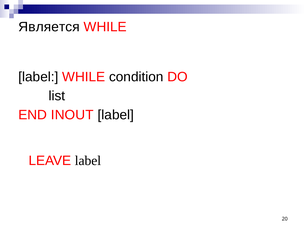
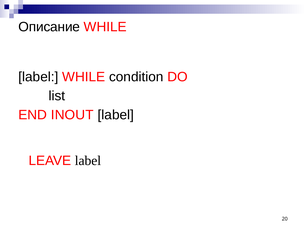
Является: Является -> Описание
